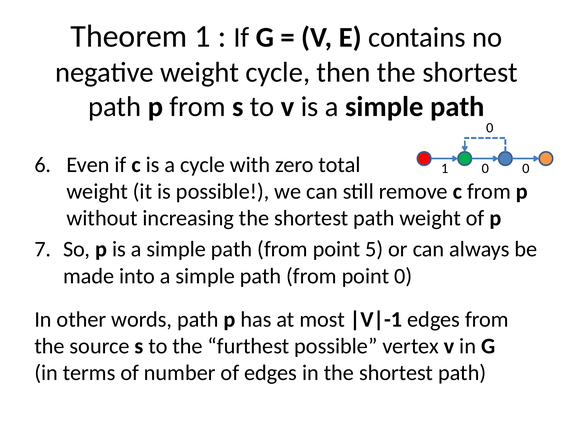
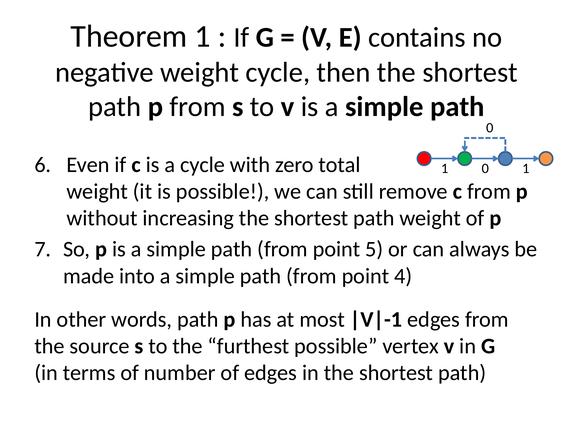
1 0 0: 0 -> 1
point 0: 0 -> 4
